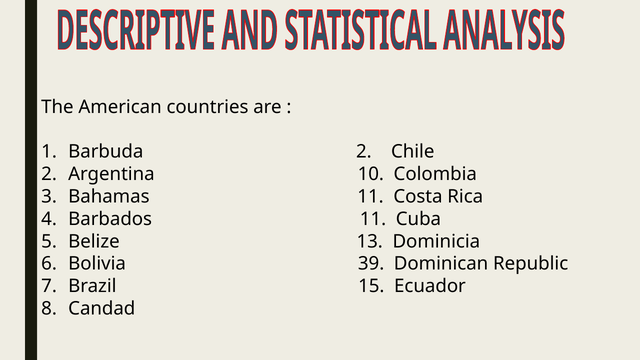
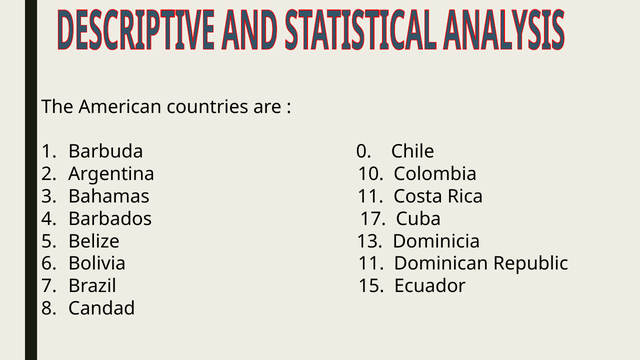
Barbuda 2: 2 -> 0
Barbados 11: 11 -> 17
Bolivia 39: 39 -> 11
